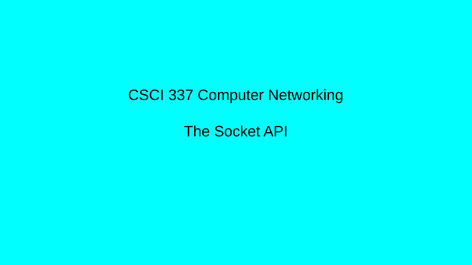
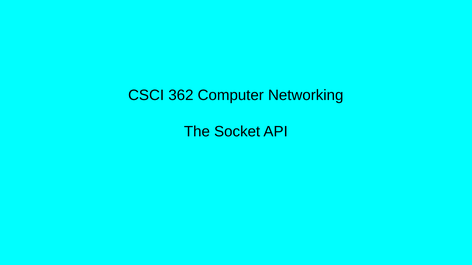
337: 337 -> 362
